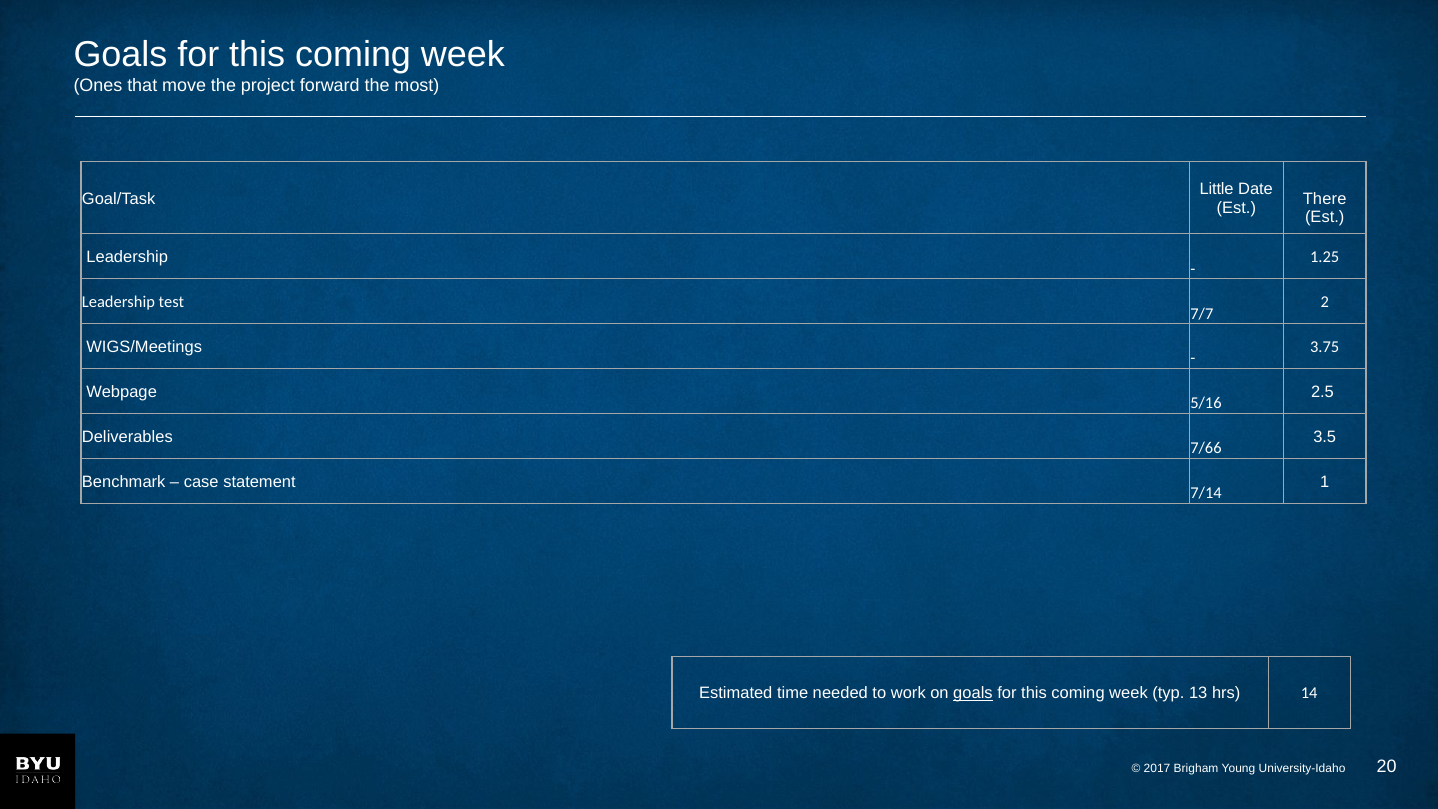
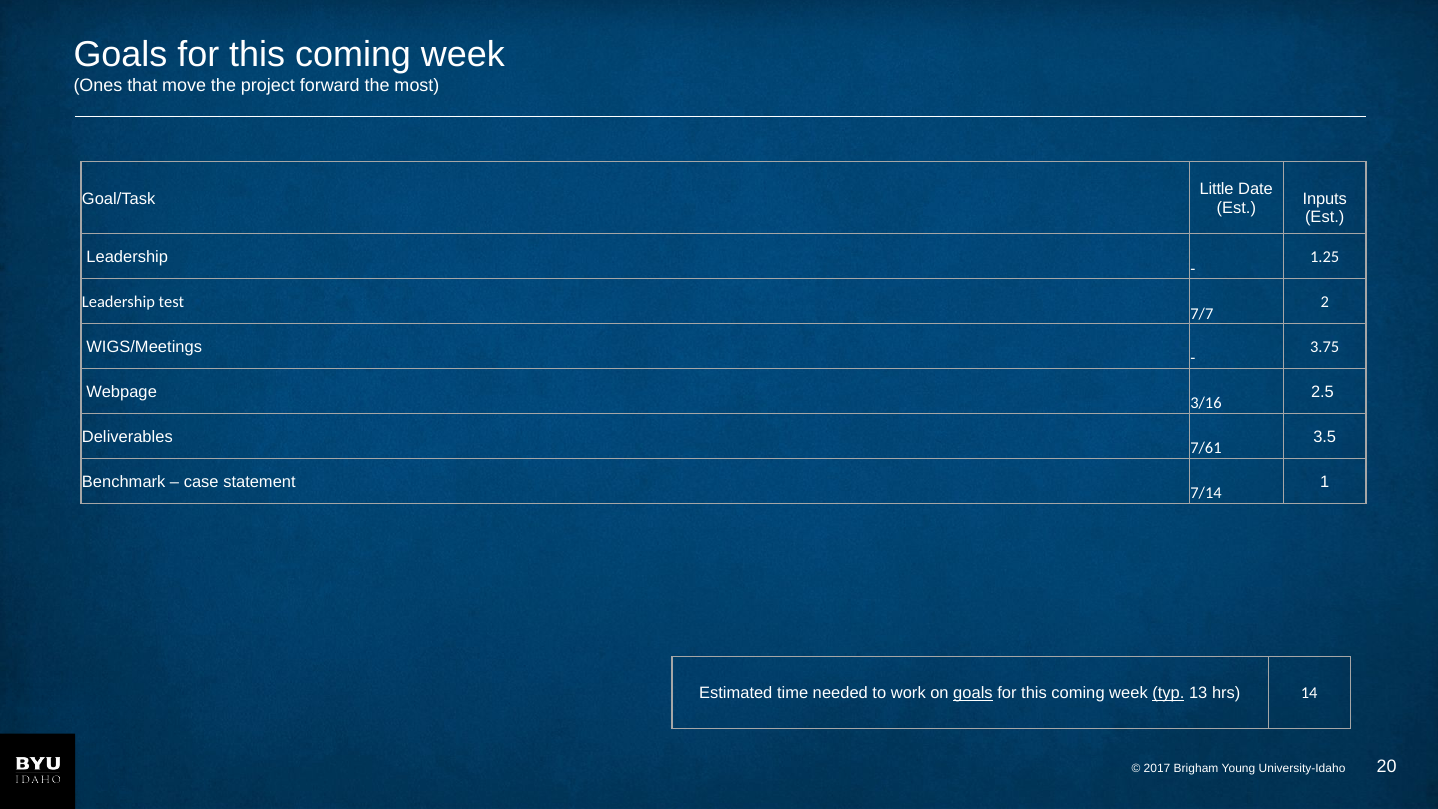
There: There -> Inputs
5/16: 5/16 -> 3/16
7/66: 7/66 -> 7/61
typ underline: none -> present
